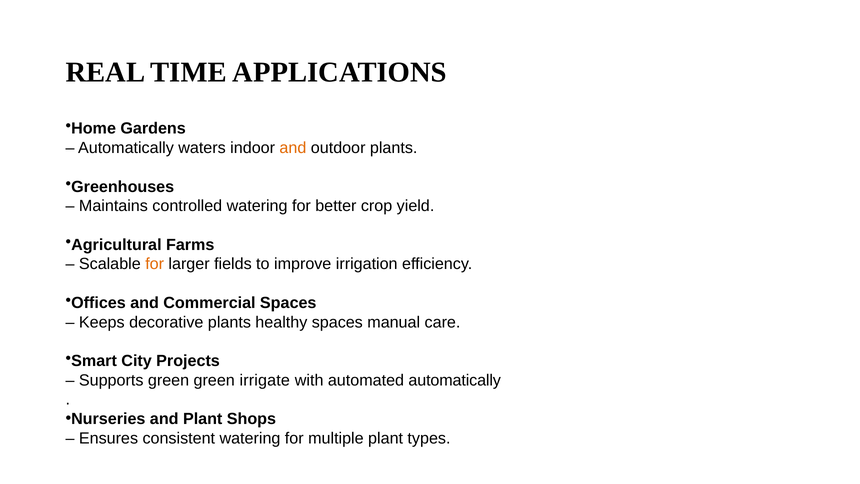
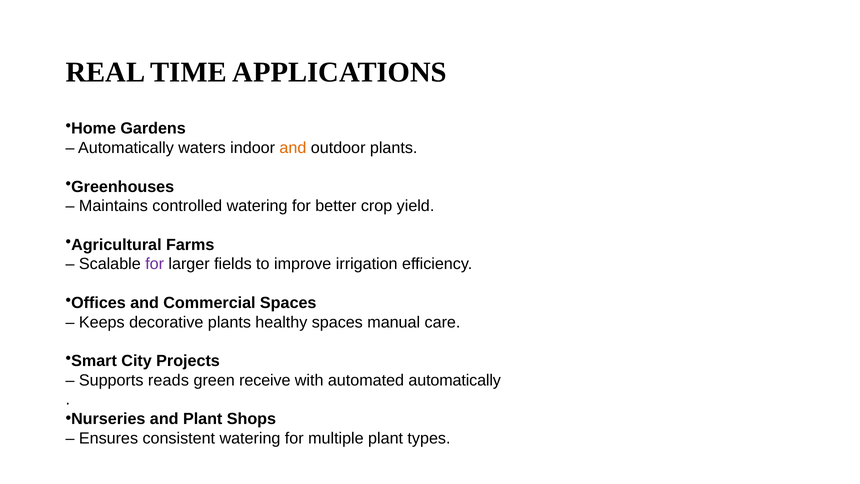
for at (155, 264) colour: orange -> purple
Supports green: green -> reads
irrigate: irrigate -> receive
